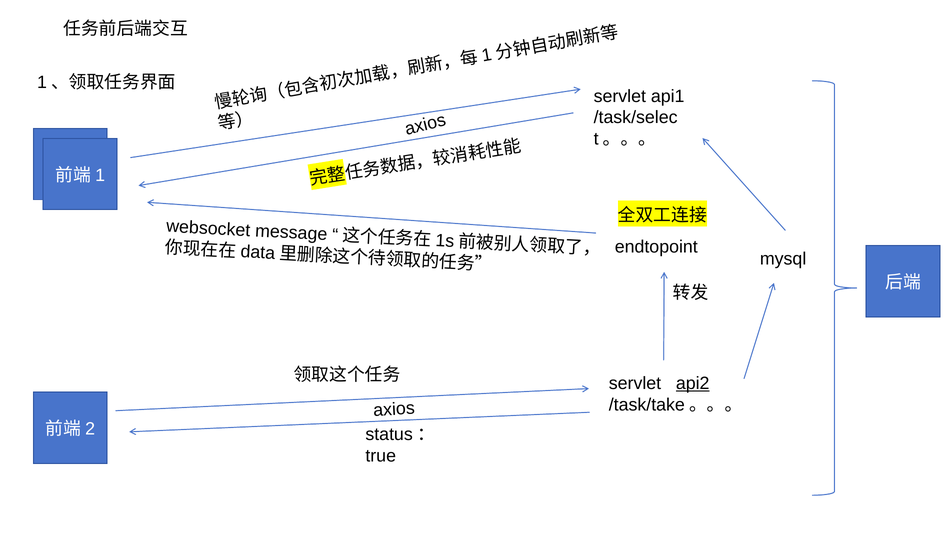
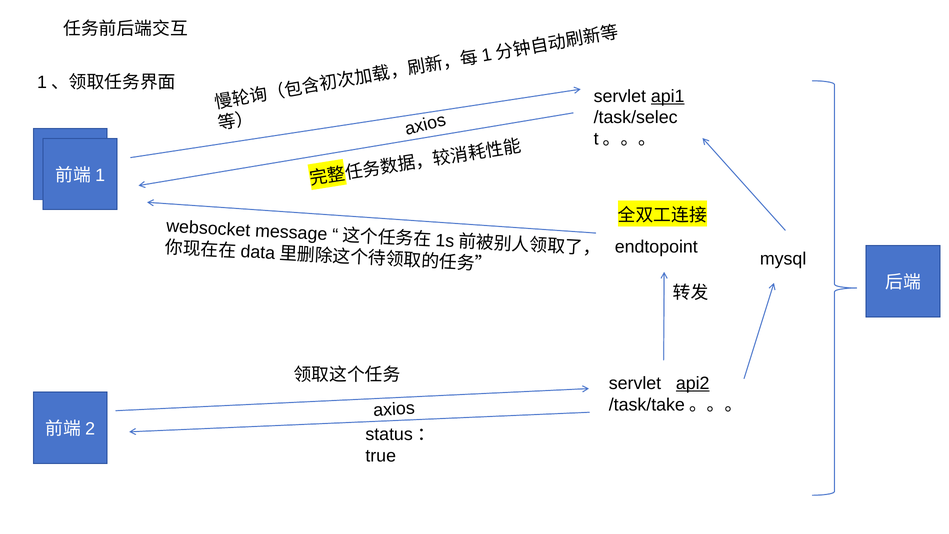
api1 underline: none -> present
